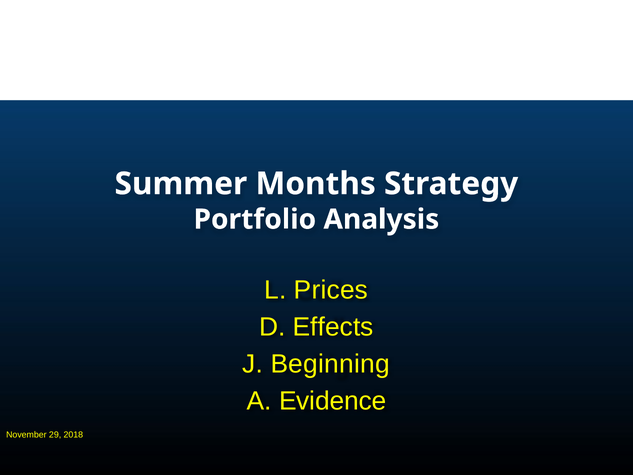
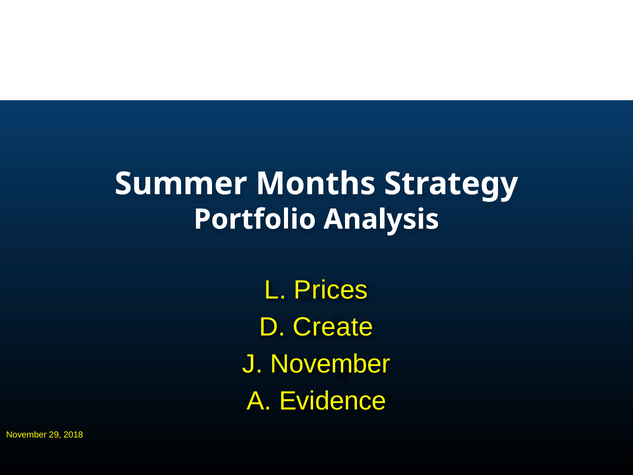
Effects: Effects -> Create
J Beginning: Beginning -> November
